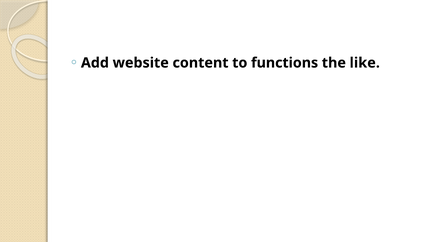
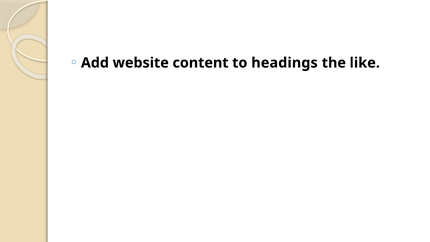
functions: functions -> headings
